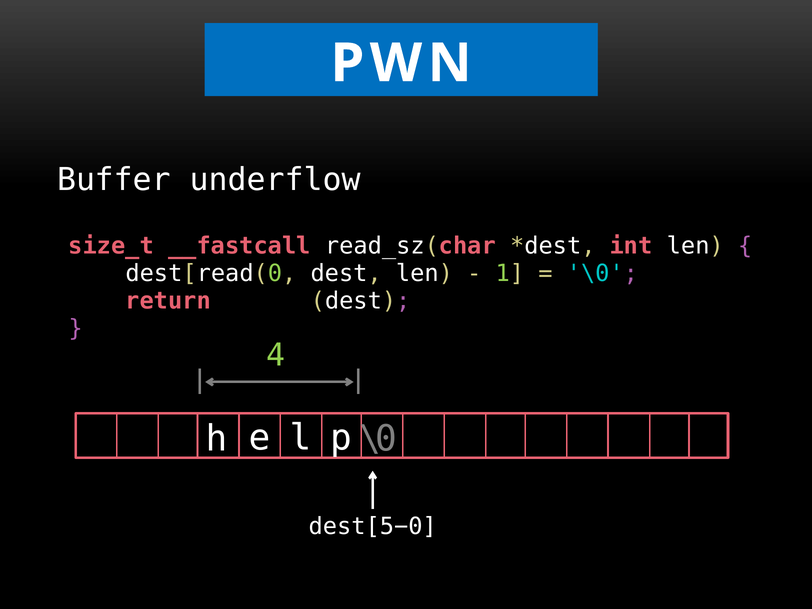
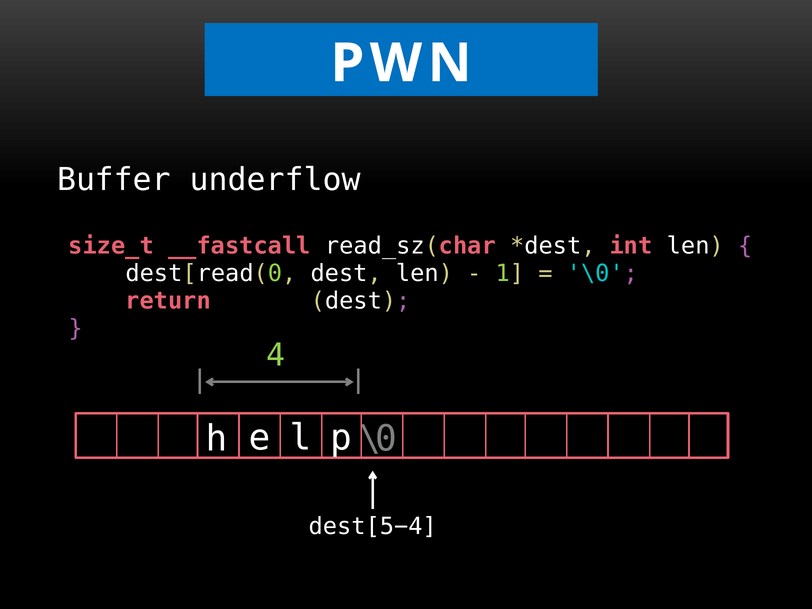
dest[5−0: dest[5−0 -> dest[5−4
